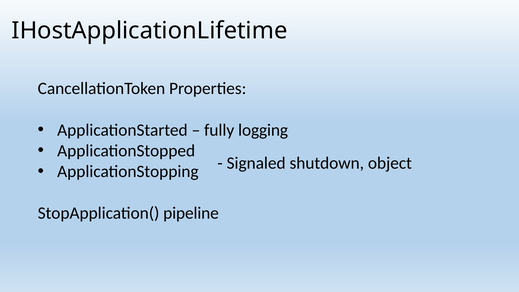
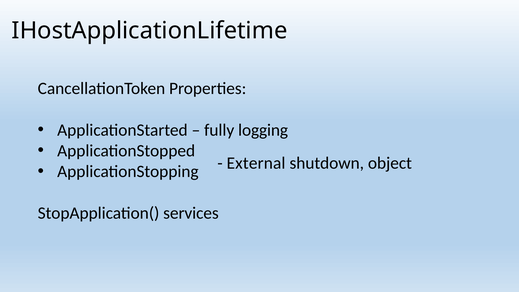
Signaled: Signaled -> External
pipeline: pipeline -> services
